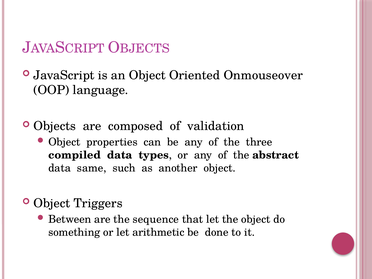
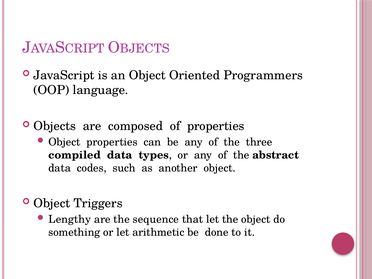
Onmouseover: Onmouseover -> Programmers
of validation: validation -> properties
same: same -> codes
Between: Between -> Lengthy
